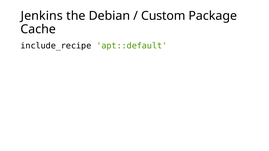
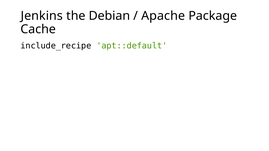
Custom: Custom -> Apache
